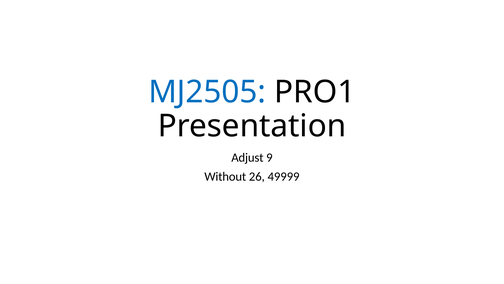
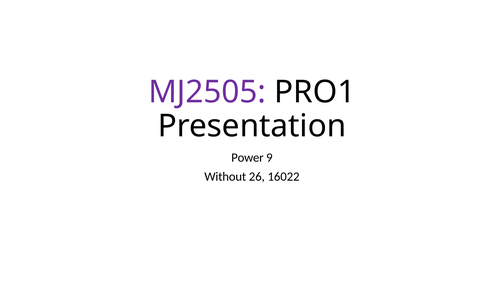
MJ2505 colour: blue -> purple
Adjust: Adjust -> Power
49999: 49999 -> 16022
